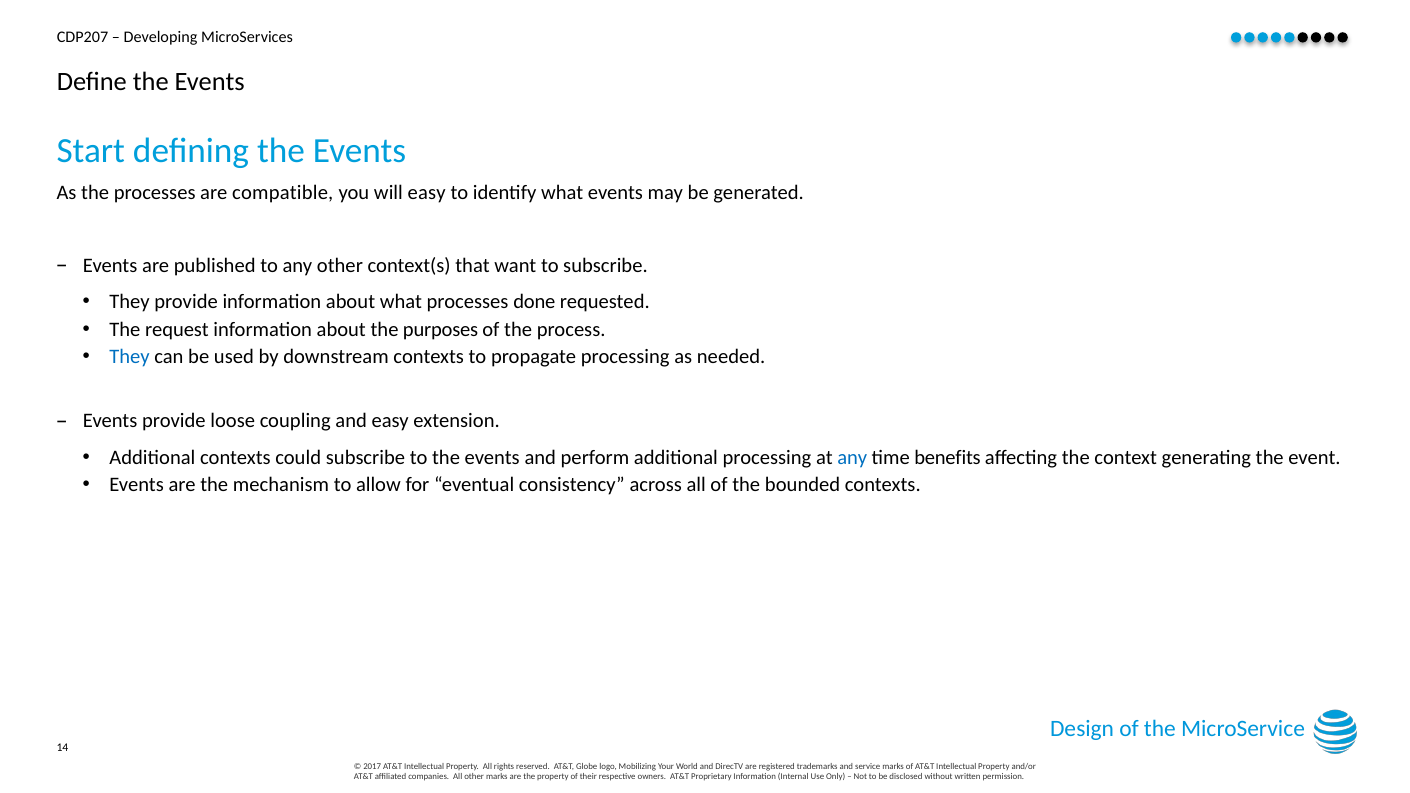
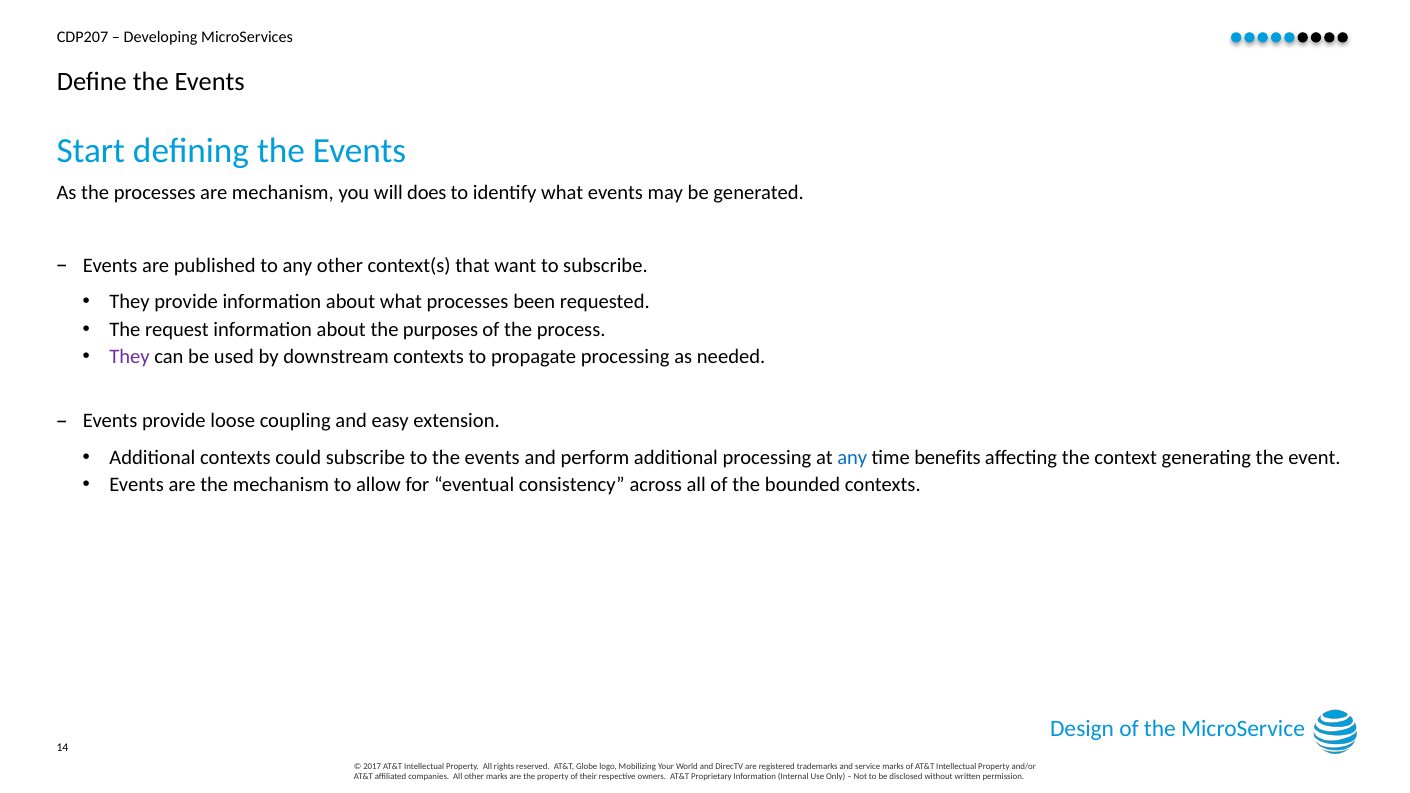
are compatible: compatible -> mechanism
will easy: easy -> does
done: done -> been
They at (130, 357) colour: blue -> purple
